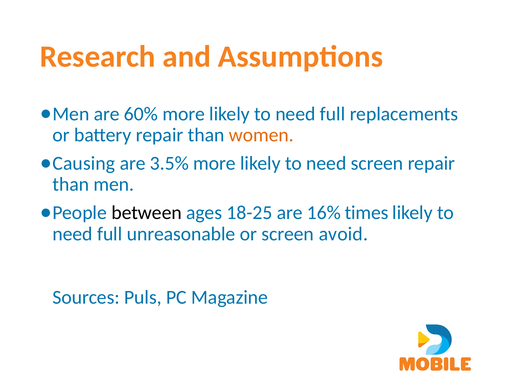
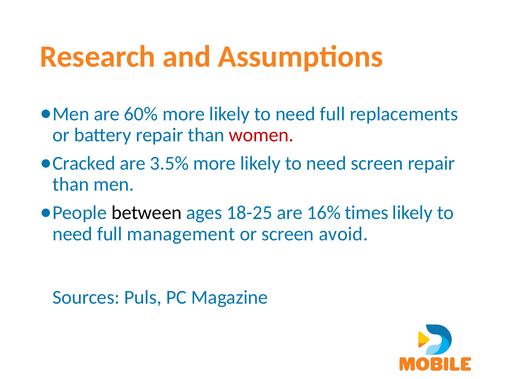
women colour: orange -> red
Causing: Causing -> Cracked
unreasonable: unreasonable -> management
